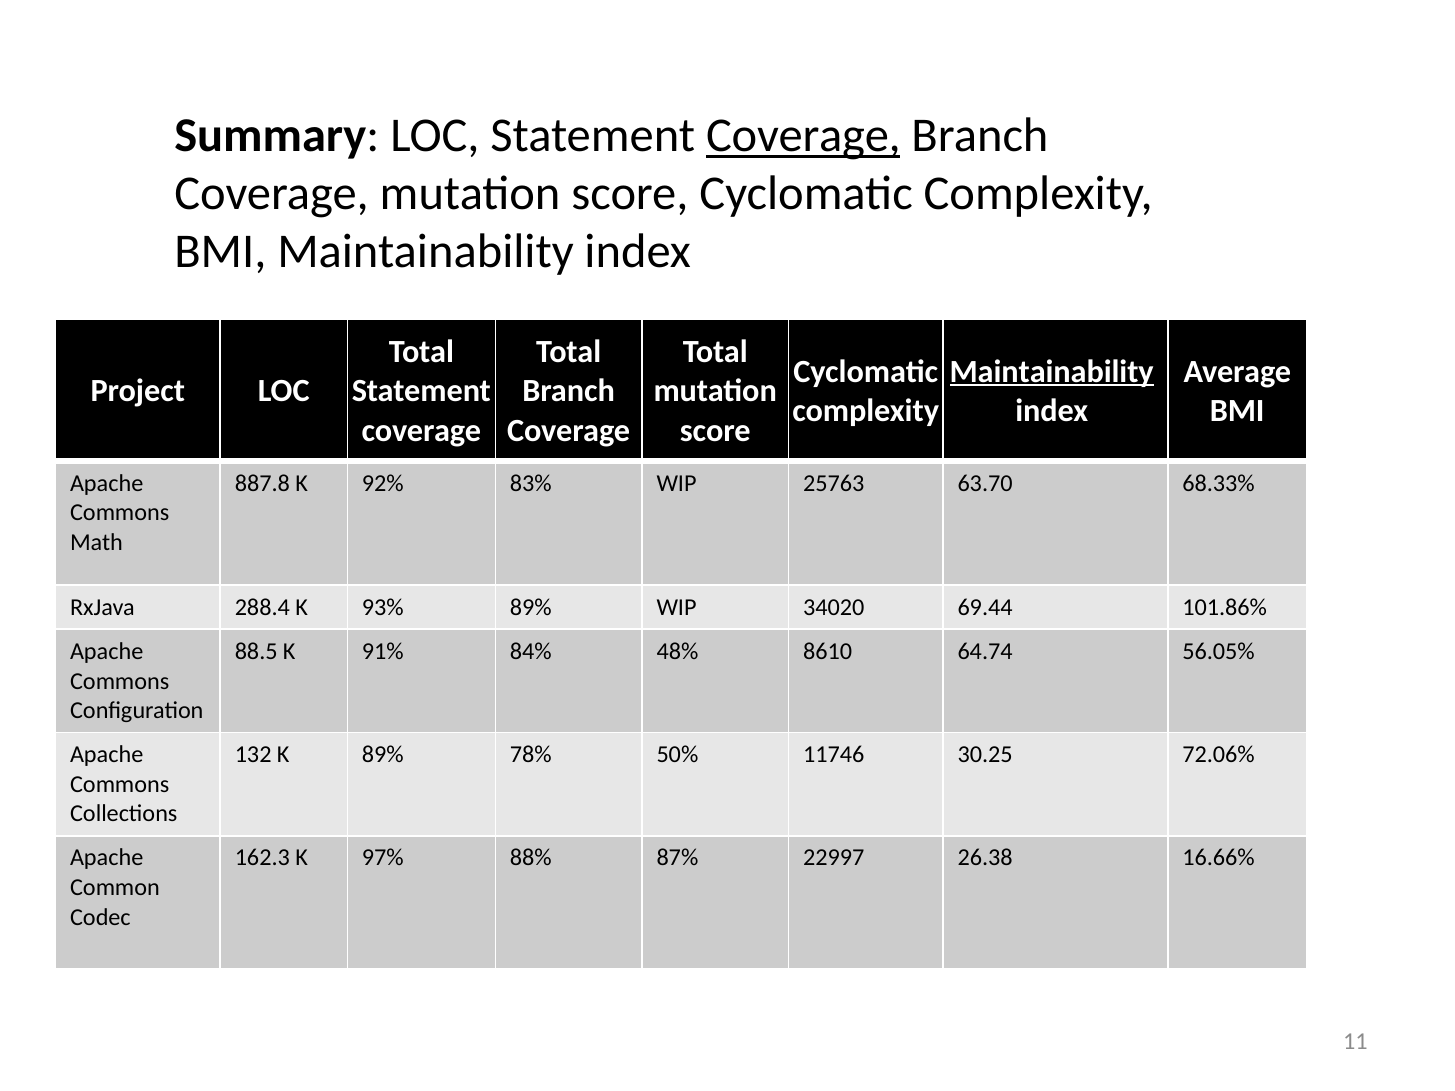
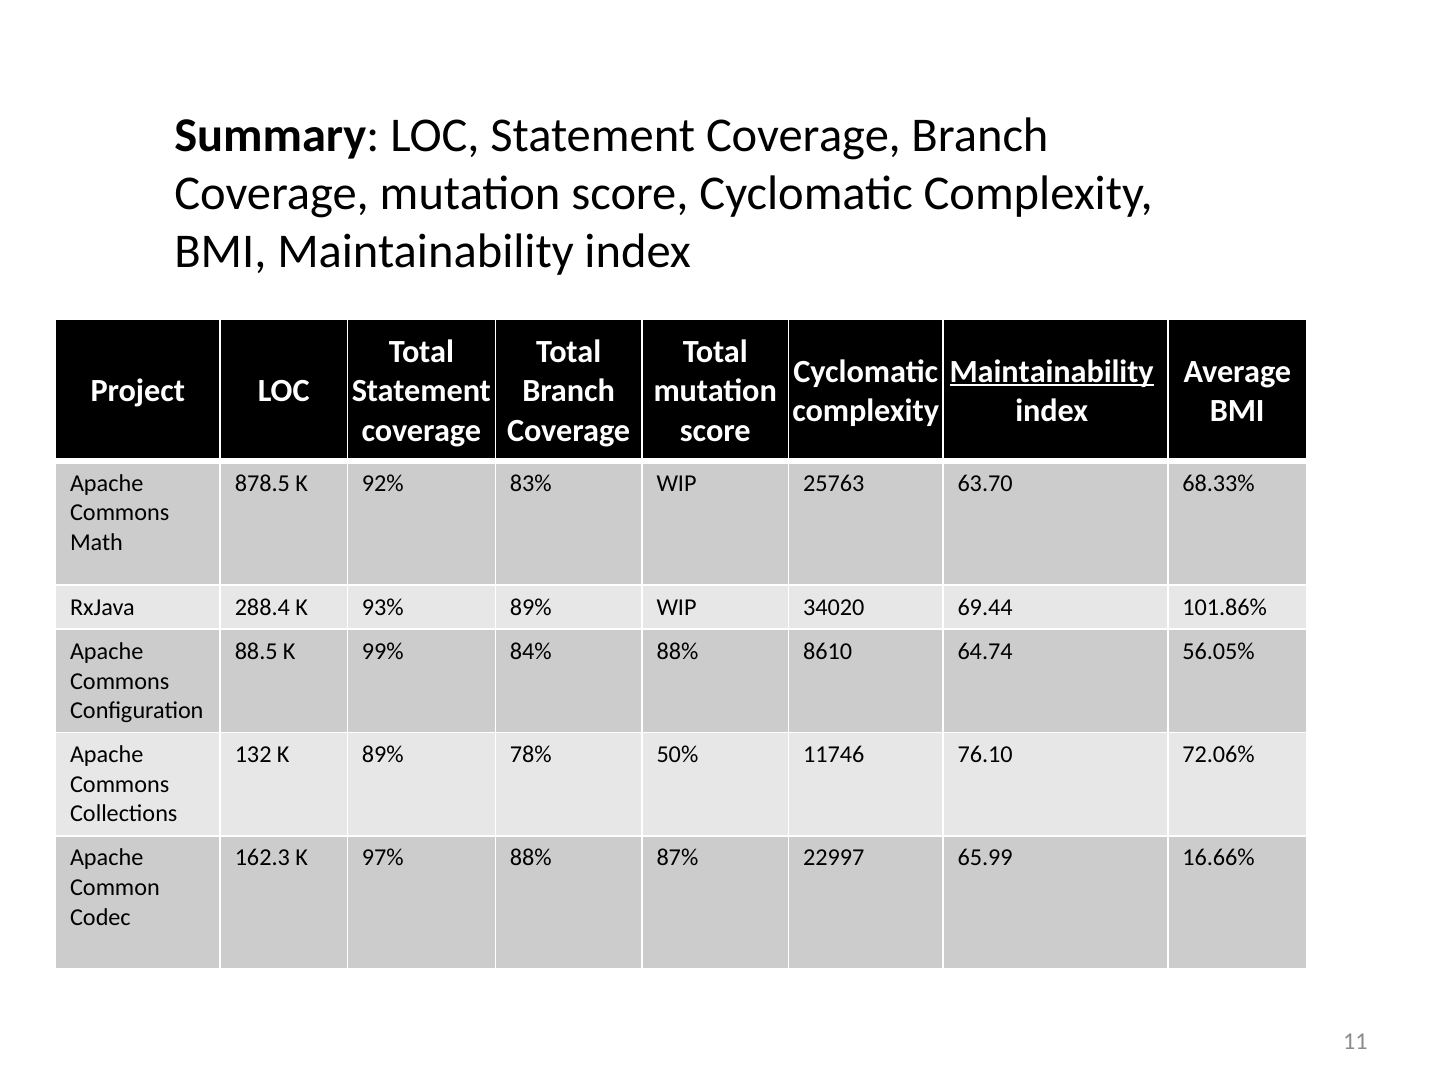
Coverage at (803, 135) underline: present -> none
887.8: 887.8 -> 878.5
91%: 91% -> 99%
84% 48%: 48% -> 88%
30.25: 30.25 -> 76.10
26.38: 26.38 -> 65.99
